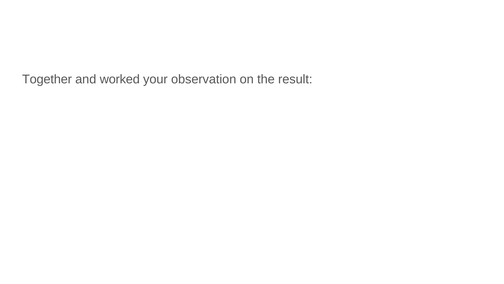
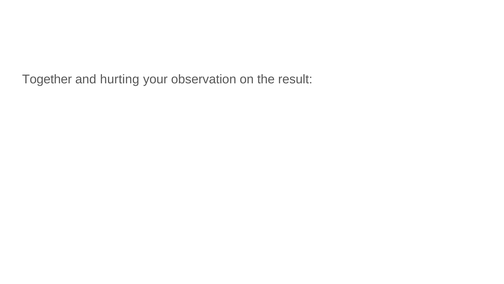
worked: worked -> hurting
